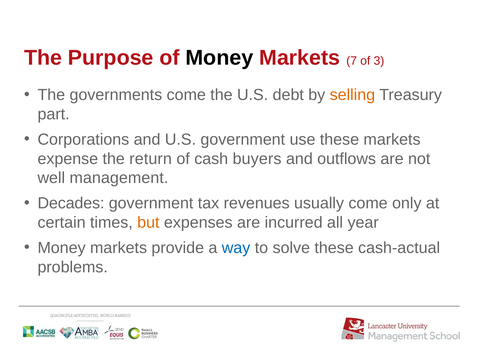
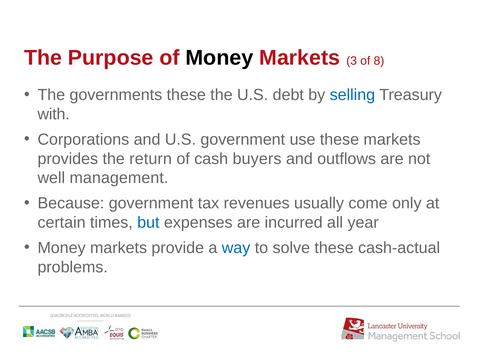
7: 7 -> 3
3: 3 -> 8
governments come: come -> these
selling colour: orange -> blue
part: part -> with
expense: expense -> provides
Decades: Decades -> Because
but colour: orange -> blue
